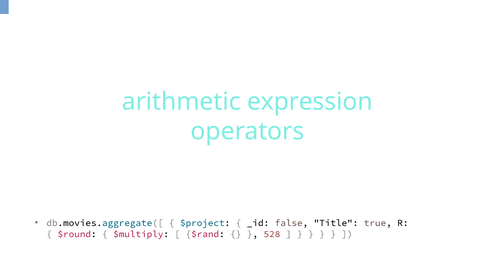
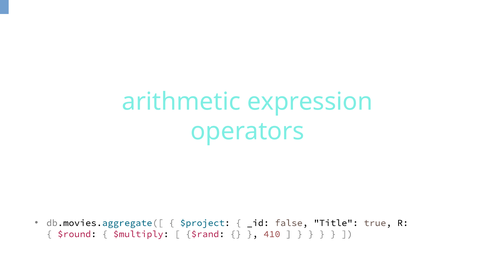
528: 528 -> 410
